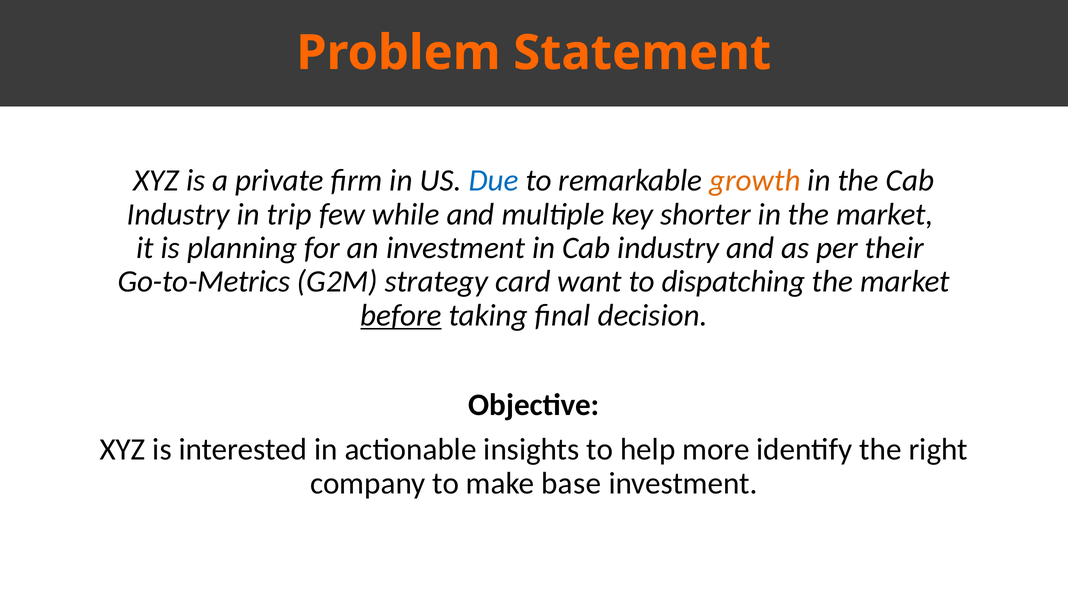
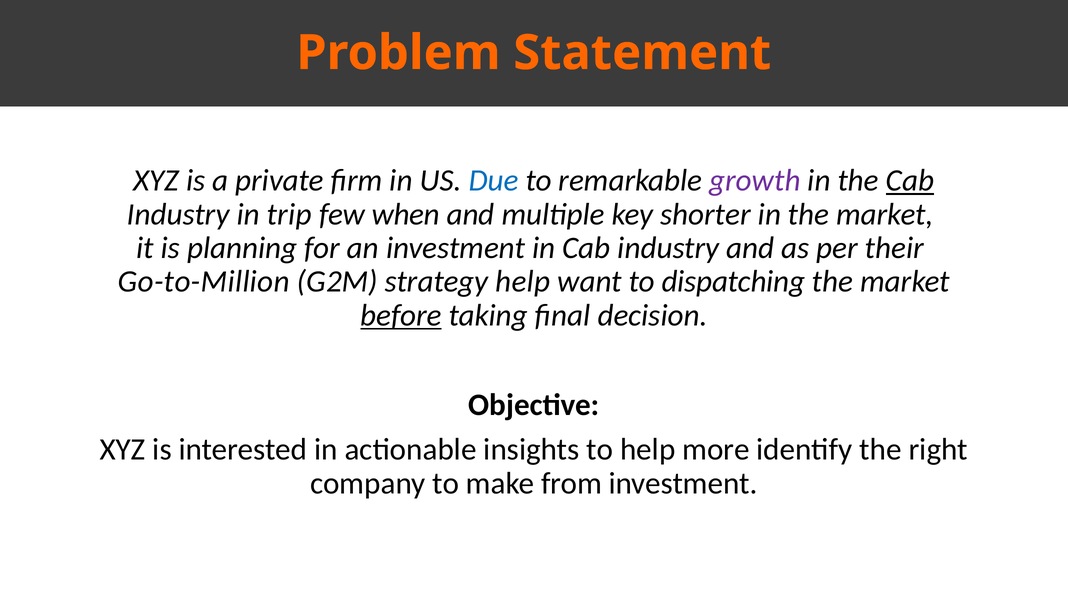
growth colour: orange -> purple
Cab at (910, 181) underline: none -> present
while: while -> when
Go-to-Metrics: Go-to-Metrics -> Go-to-Million
strategy card: card -> help
base: base -> from
